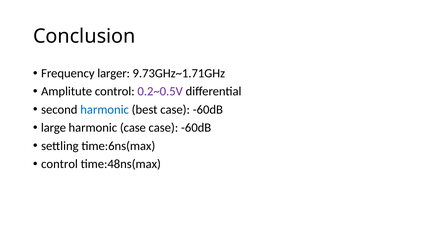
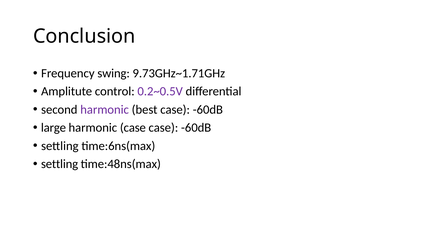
larger: larger -> swing
harmonic at (105, 109) colour: blue -> purple
control at (60, 164): control -> settling
